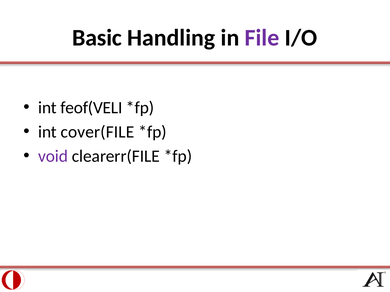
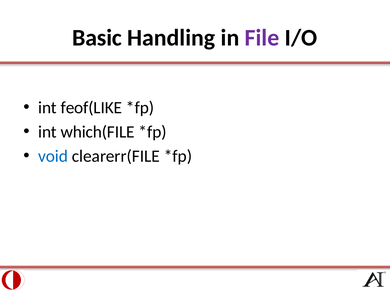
feof(VELI: feof(VELI -> feof(LIKE
cover(FILE: cover(FILE -> which(FILE
void colour: purple -> blue
